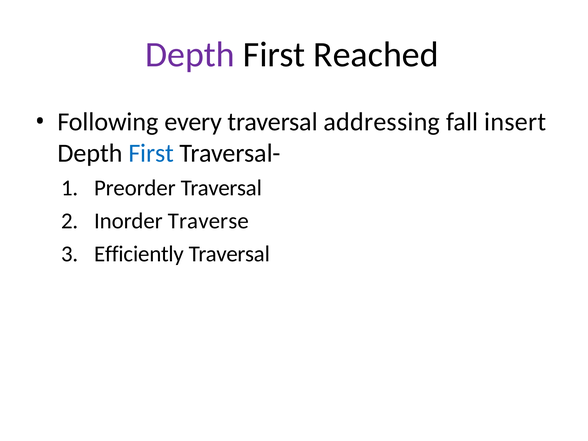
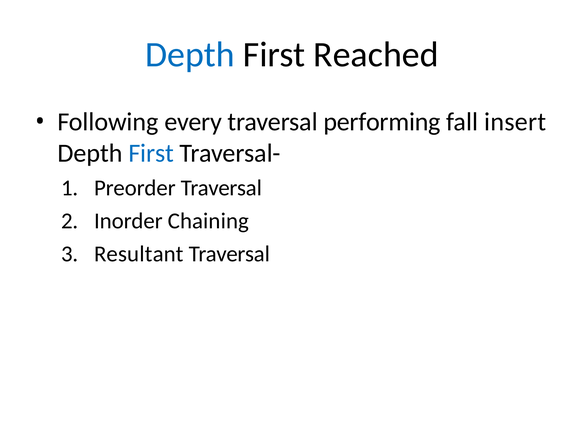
Depth at (190, 55) colour: purple -> blue
addressing: addressing -> performing
Traverse: Traverse -> Chaining
Efficiently: Efficiently -> Resultant
